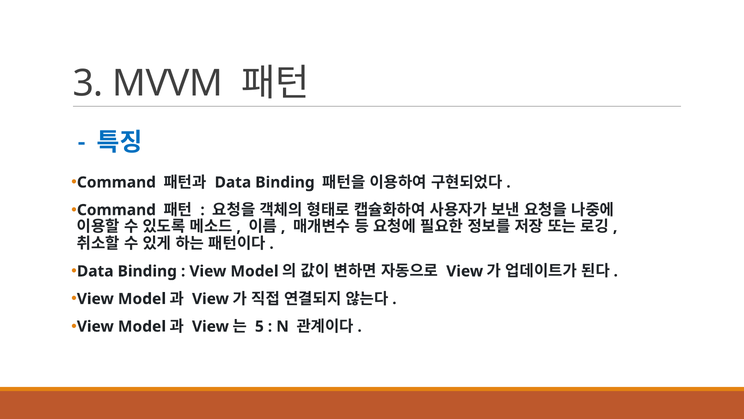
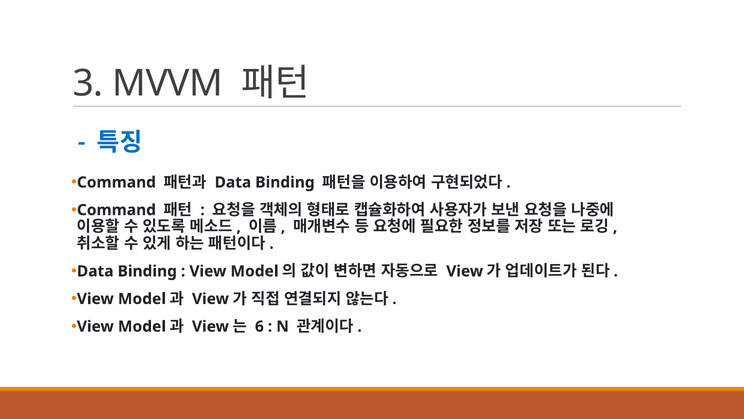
5: 5 -> 6
